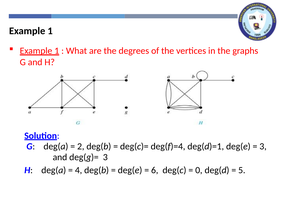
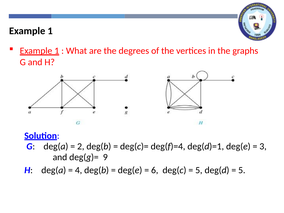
deg(g)= 3: 3 -> 9
0 at (199, 170): 0 -> 5
